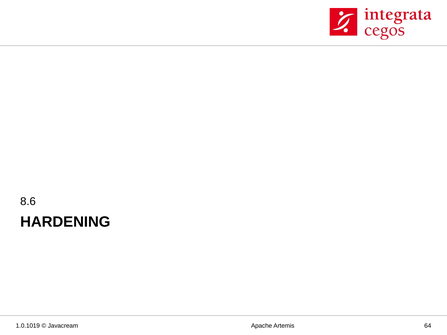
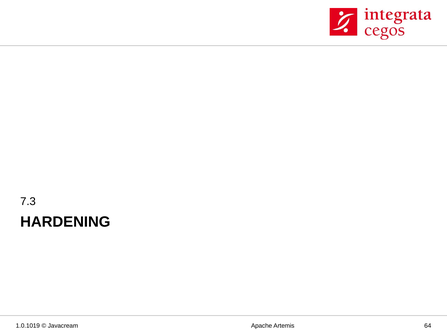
8.6: 8.6 -> 7.3
